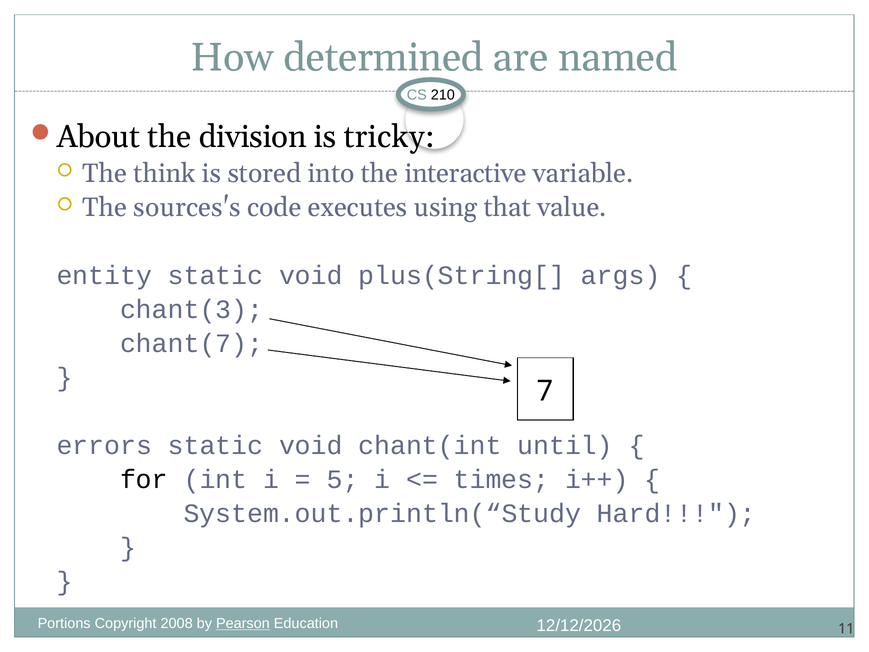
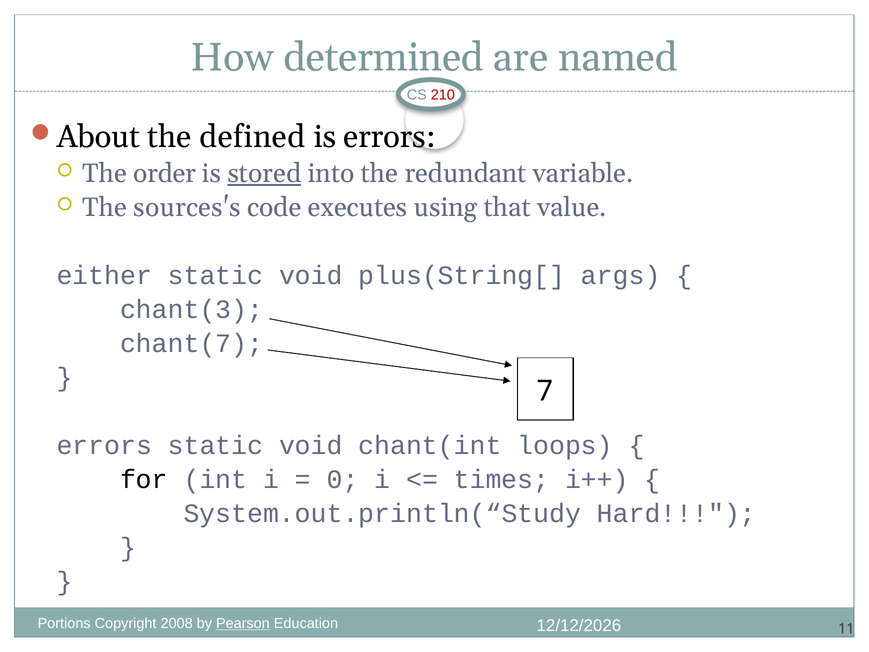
210 colour: black -> red
division: division -> defined
is tricky: tricky -> errors
think: think -> order
stored underline: none -> present
interactive: interactive -> redundant
entity: entity -> either
until: until -> loops
5: 5 -> 0
